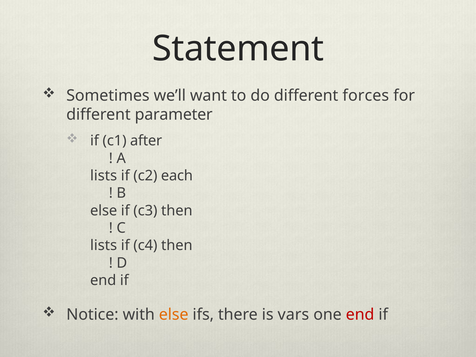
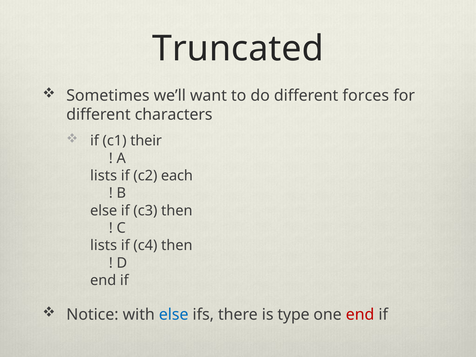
Statement: Statement -> Truncated
parameter: parameter -> characters
after: after -> their
else at (174, 315) colour: orange -> blue
vars: vars -> type
